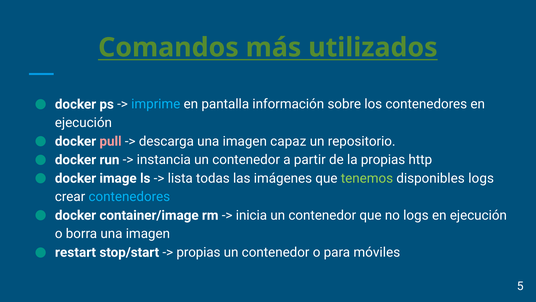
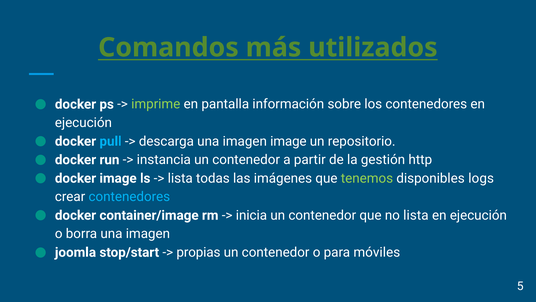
imprime colour: light blue -> light green
pull colour: pink -> light blue
imagen capaz: capaz -> image
la propias: propias -> gestión
no logs: logs -> lista
restart: restart -> joomla
